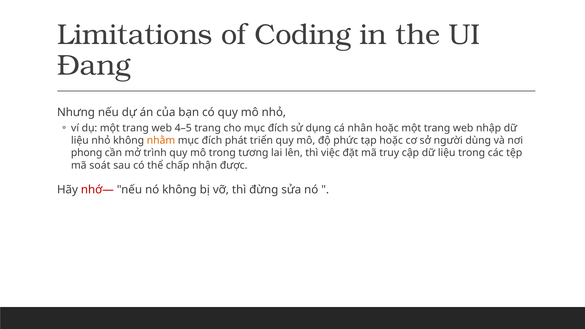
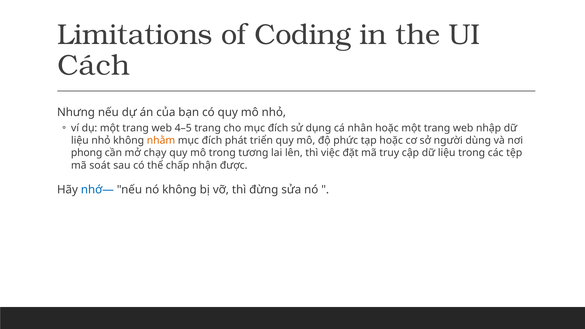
Đang: Đang -> Cách
trình: trình -> chạy
nhớ— colour: red -> blue
